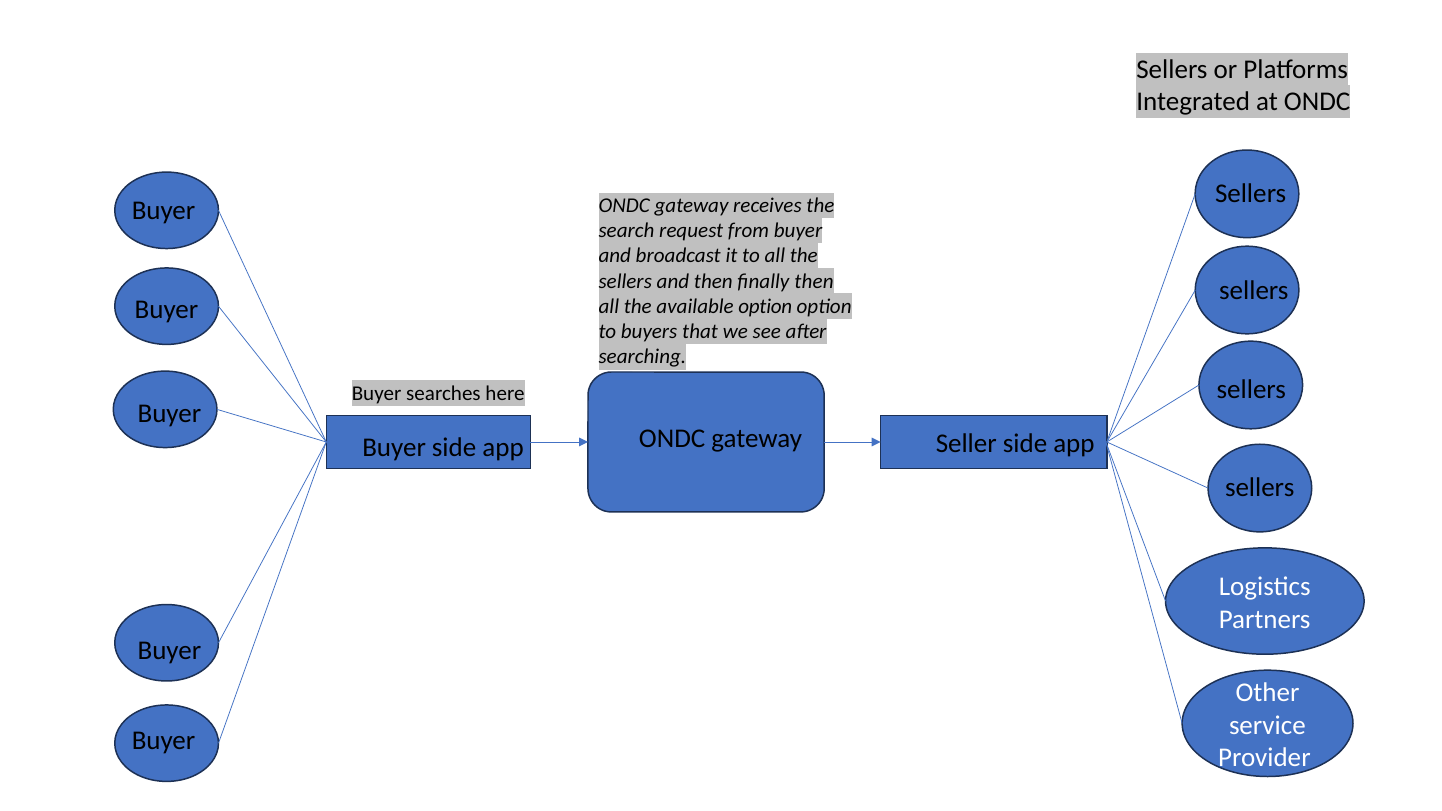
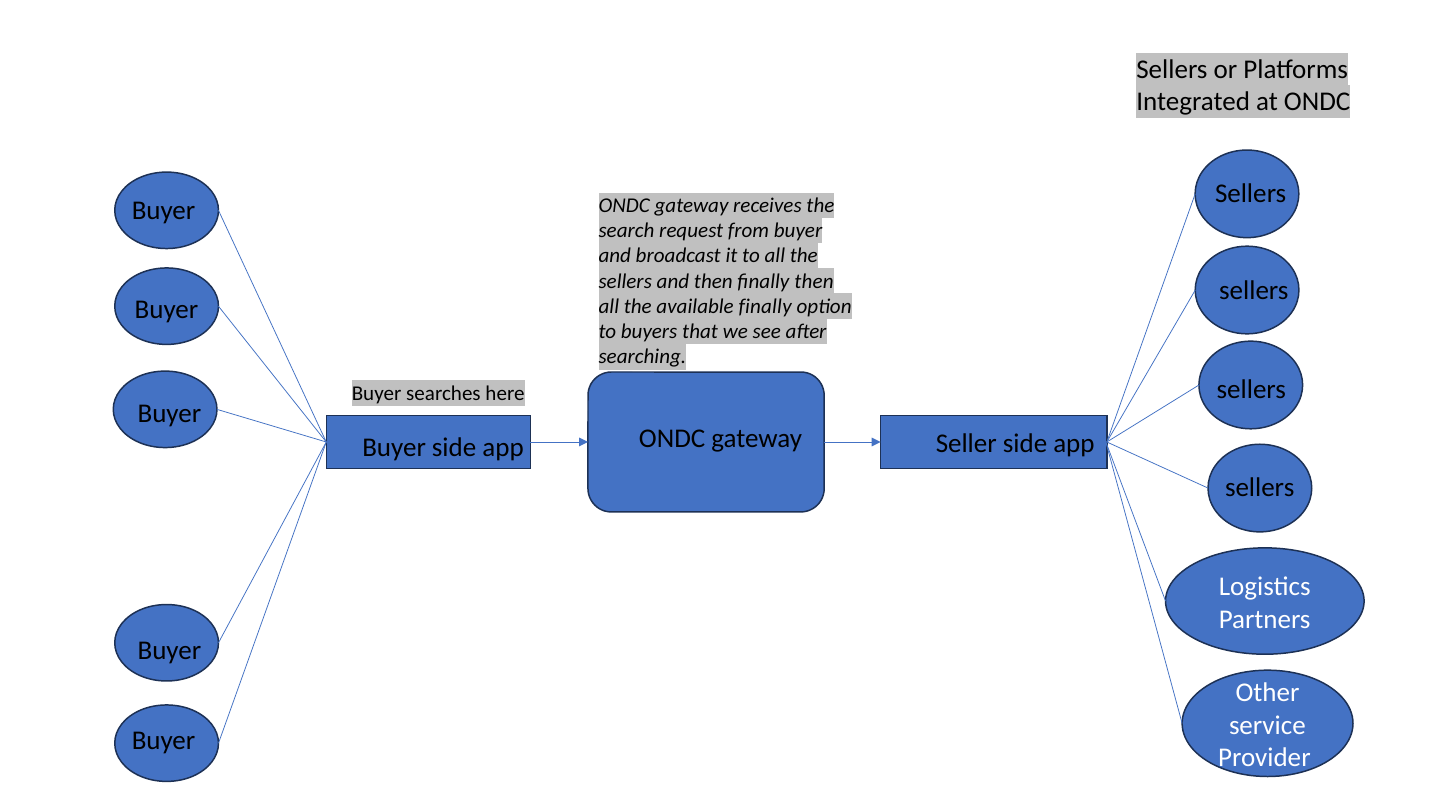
available option: option -> finally
